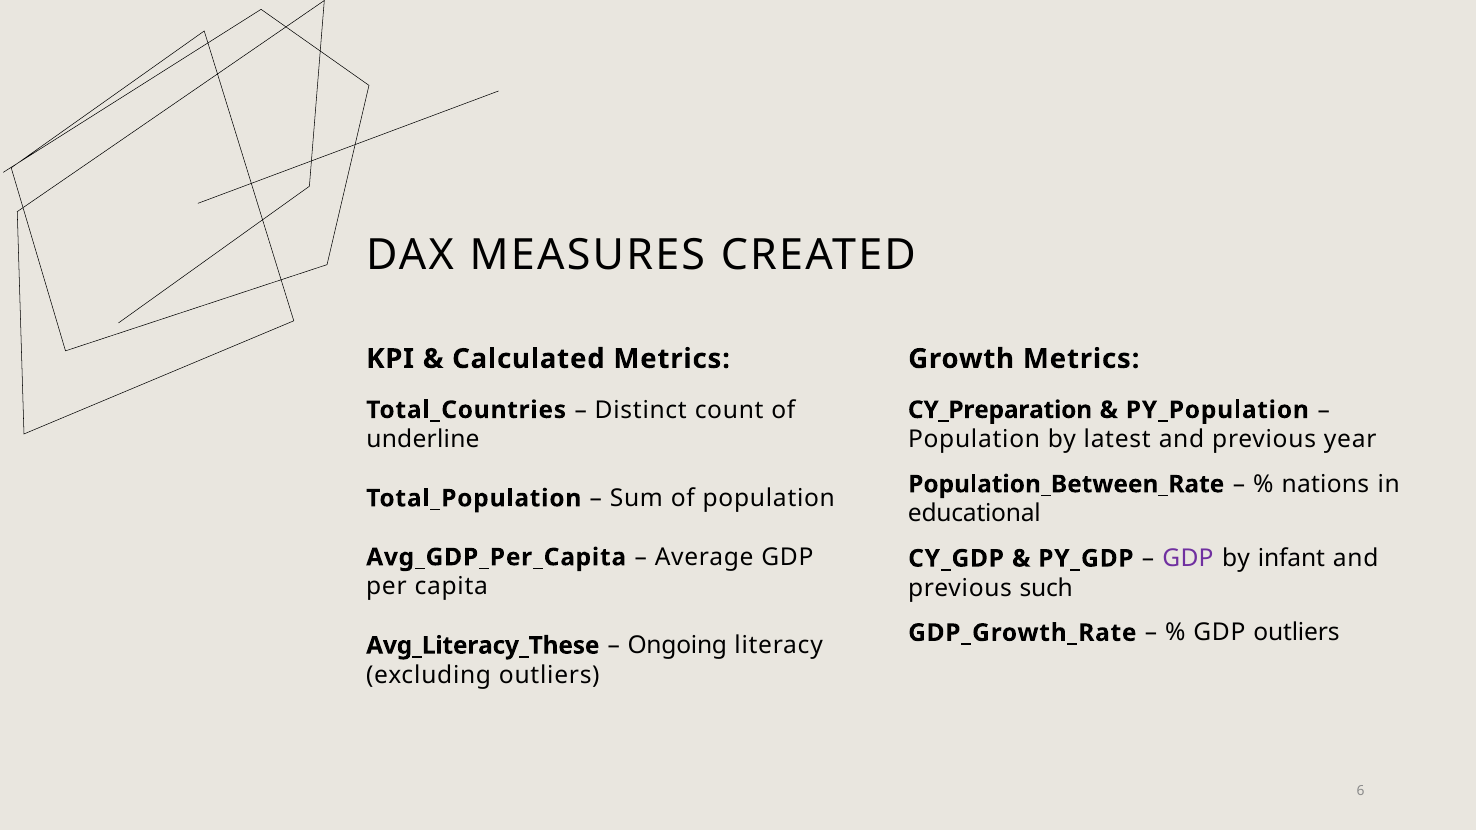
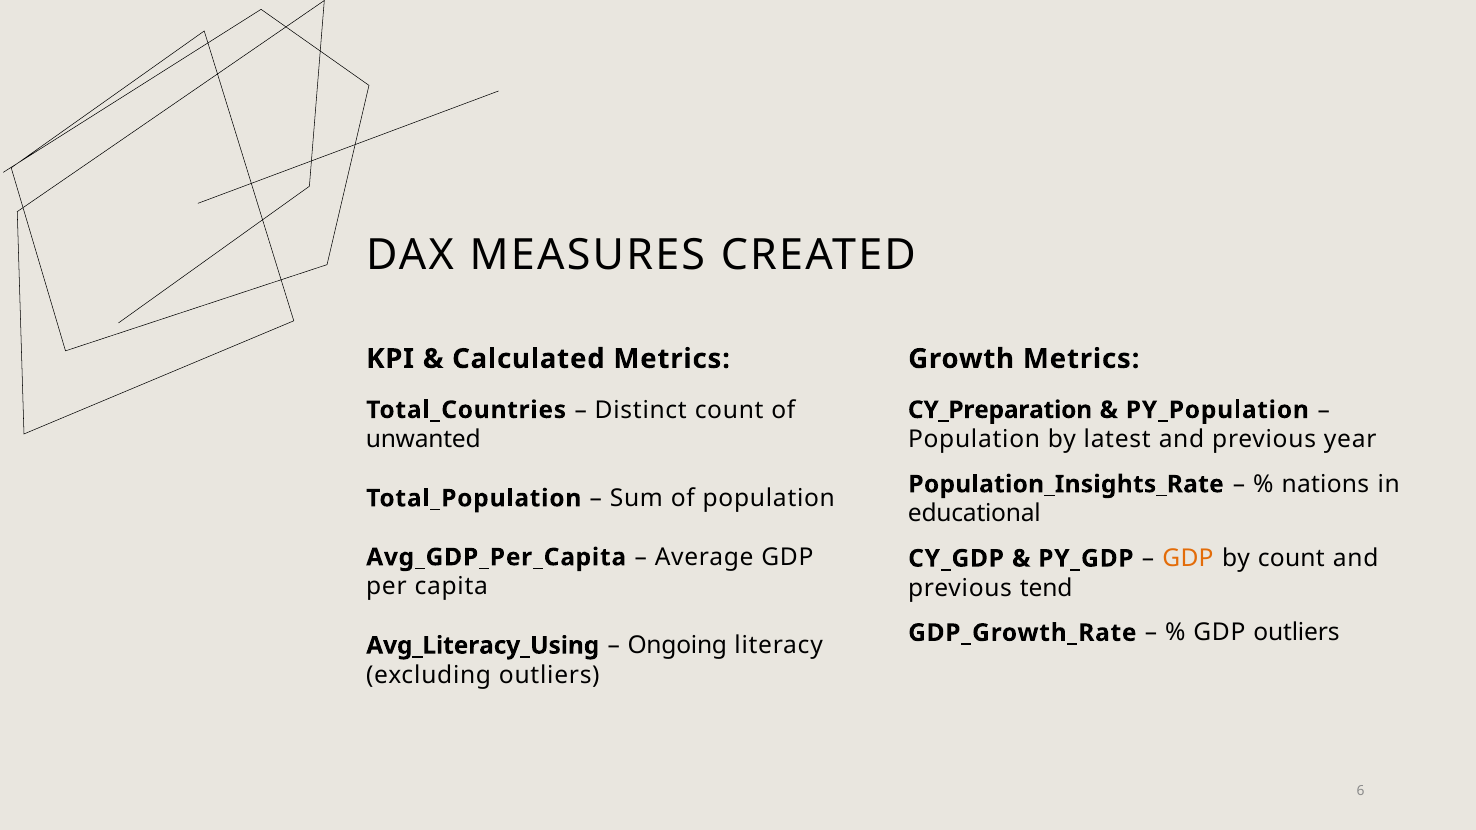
underline: underline -> unwanted
Population_Between_Rate: Population_Between_Rate -> Population_Insights_Rate
GDP at (1188, 559) colour: purple -> orange
by infant: infant -> count
such: such -> tend
Avg_Literacy_These: Avg_Literacy_These -> Avg_Literacy_Using
